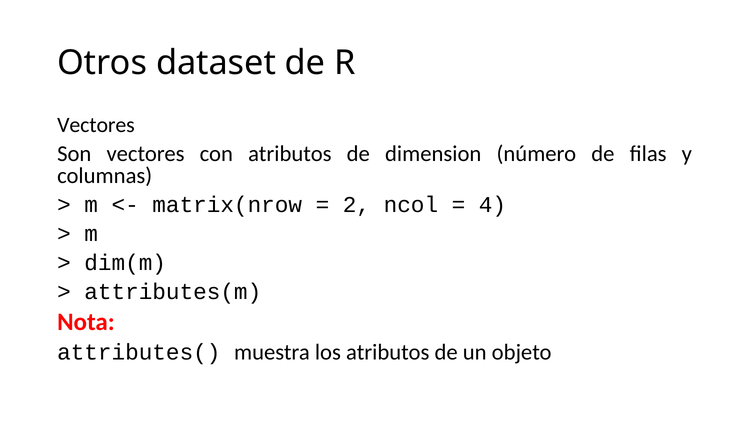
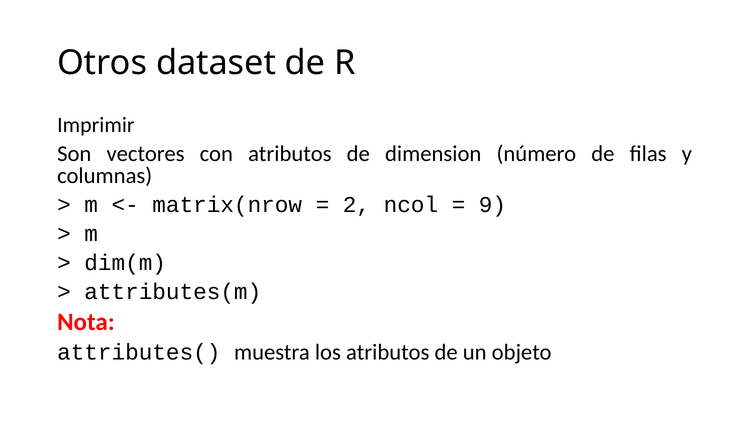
Vectores at (96, 125): Vectores -> Imprimir
4: 4 -> 9
